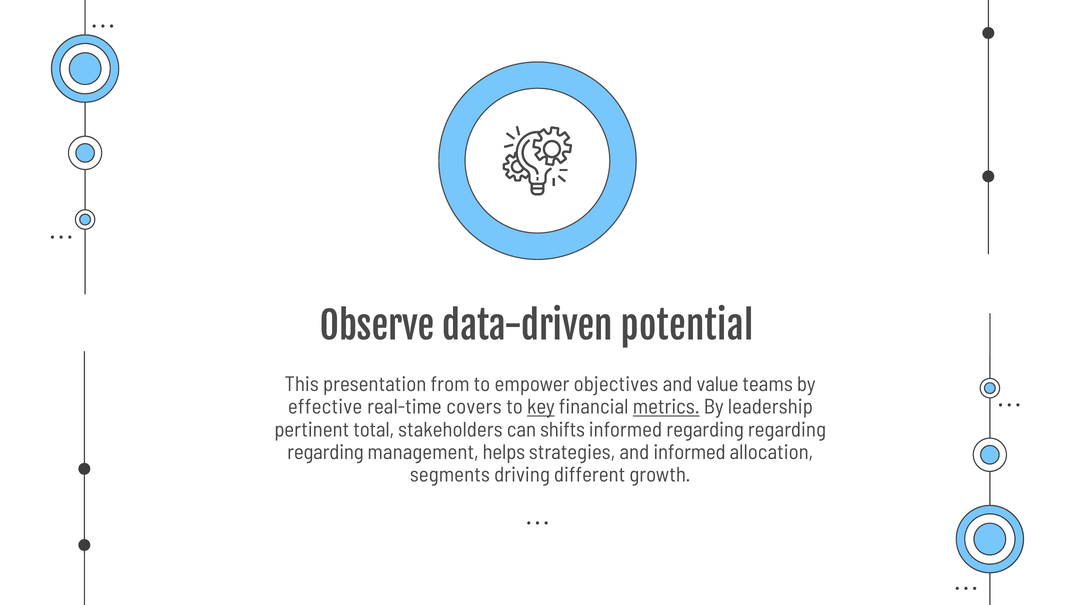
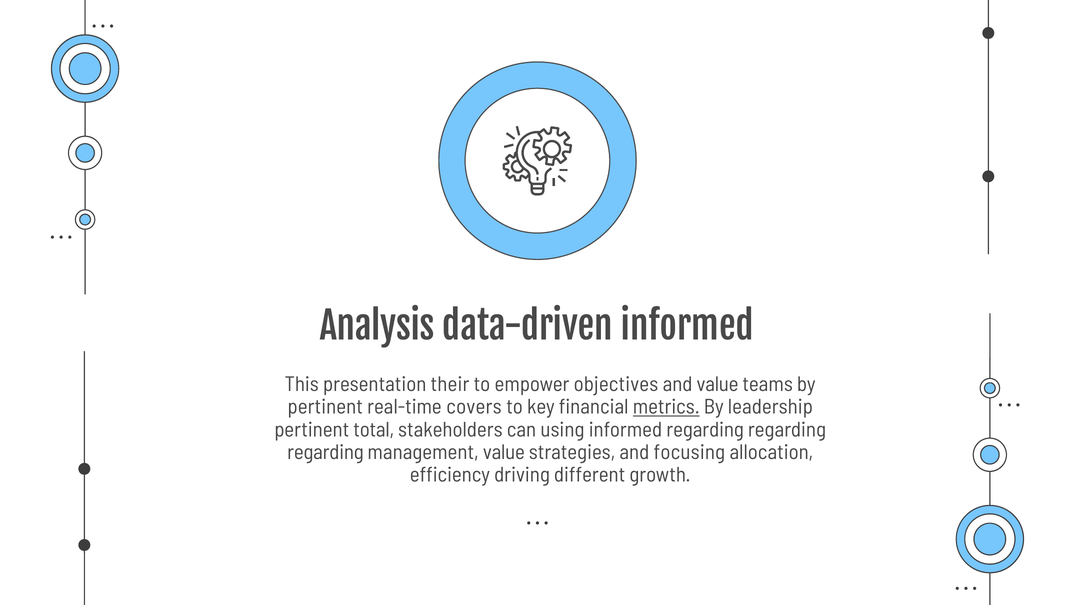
Observe: Observe -> Analysis
data-driven potential: potential -> informed
from: from -> their
effective at (325, 407): effective -> pertinent
key underline: present -> none
shifts: shifts -> using
management helps: helps -> value
and informed: informed -> focusing
segments: segments -> efficiency
